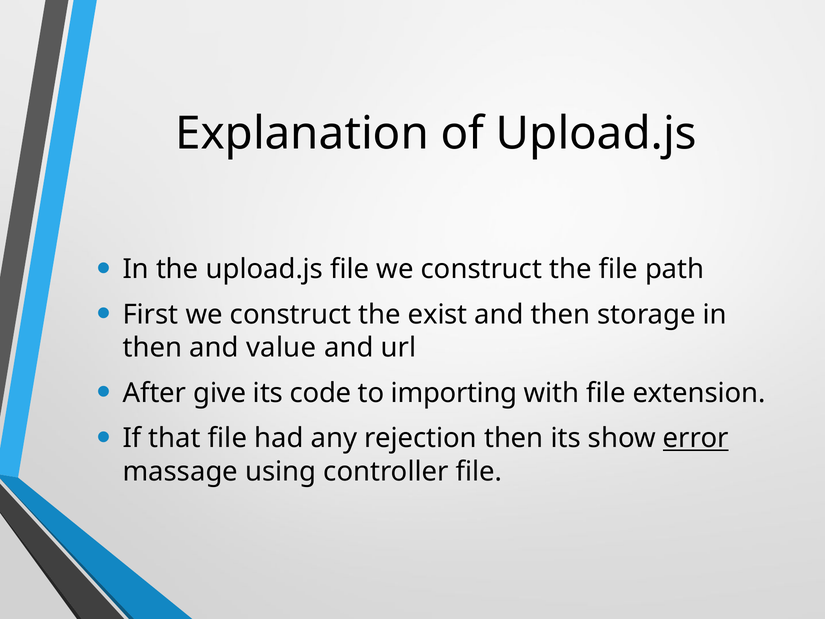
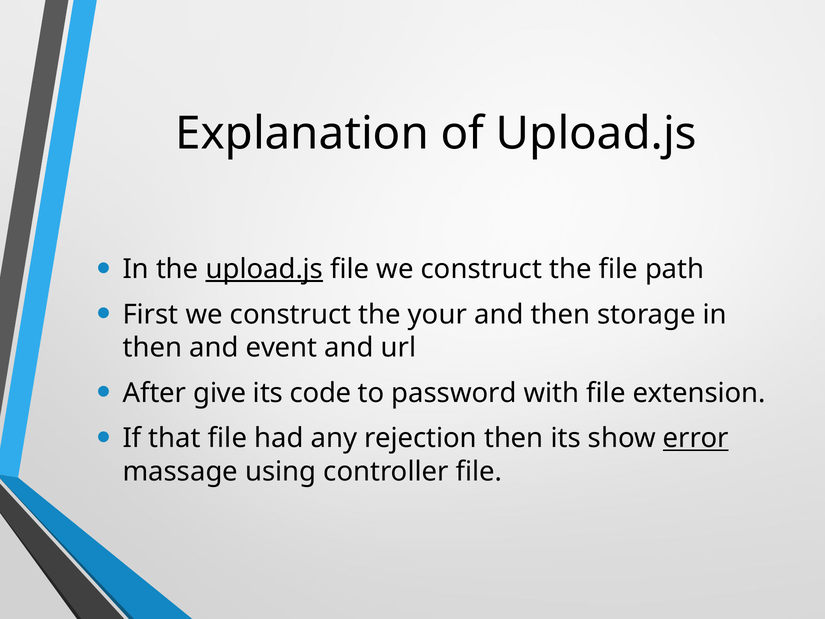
upload.js at (264, 269) underline: none -> present
exist: exist -> your
value: value -> event
importing: importing -> password
